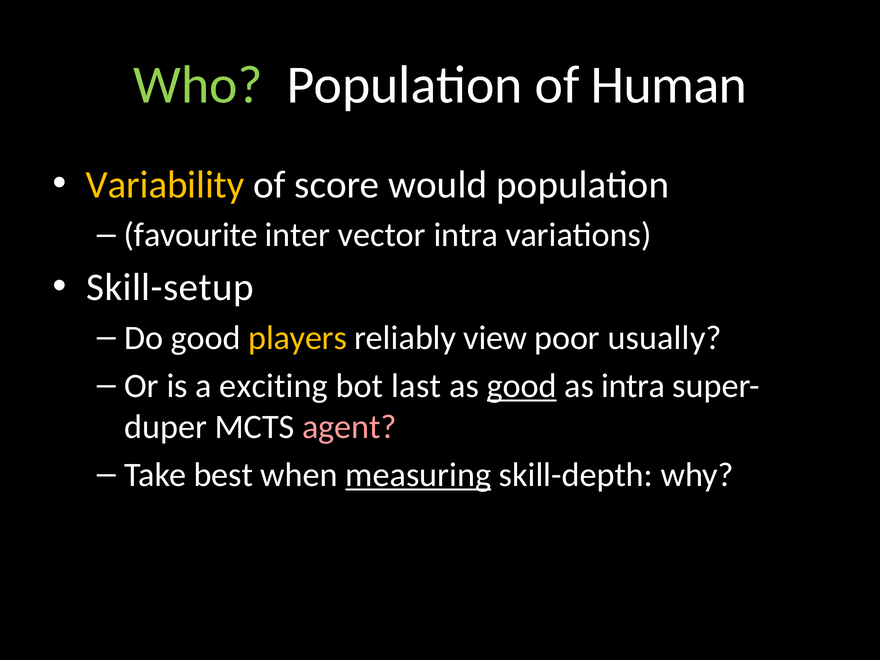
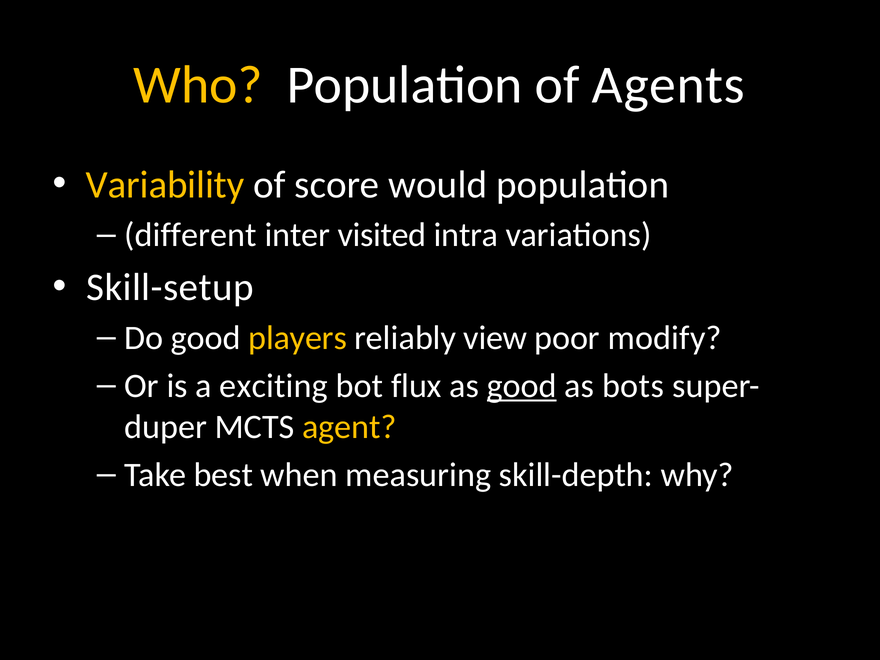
Who colour: light green -> yellow
Human: Human -> Agents
favourite: favourite -> different
vector: vector -> visited
usually: usually -> modify
last: last -> flux
as intra: intra -> bots
agent colour: pink -> yellow
measuring underline: present -> none
